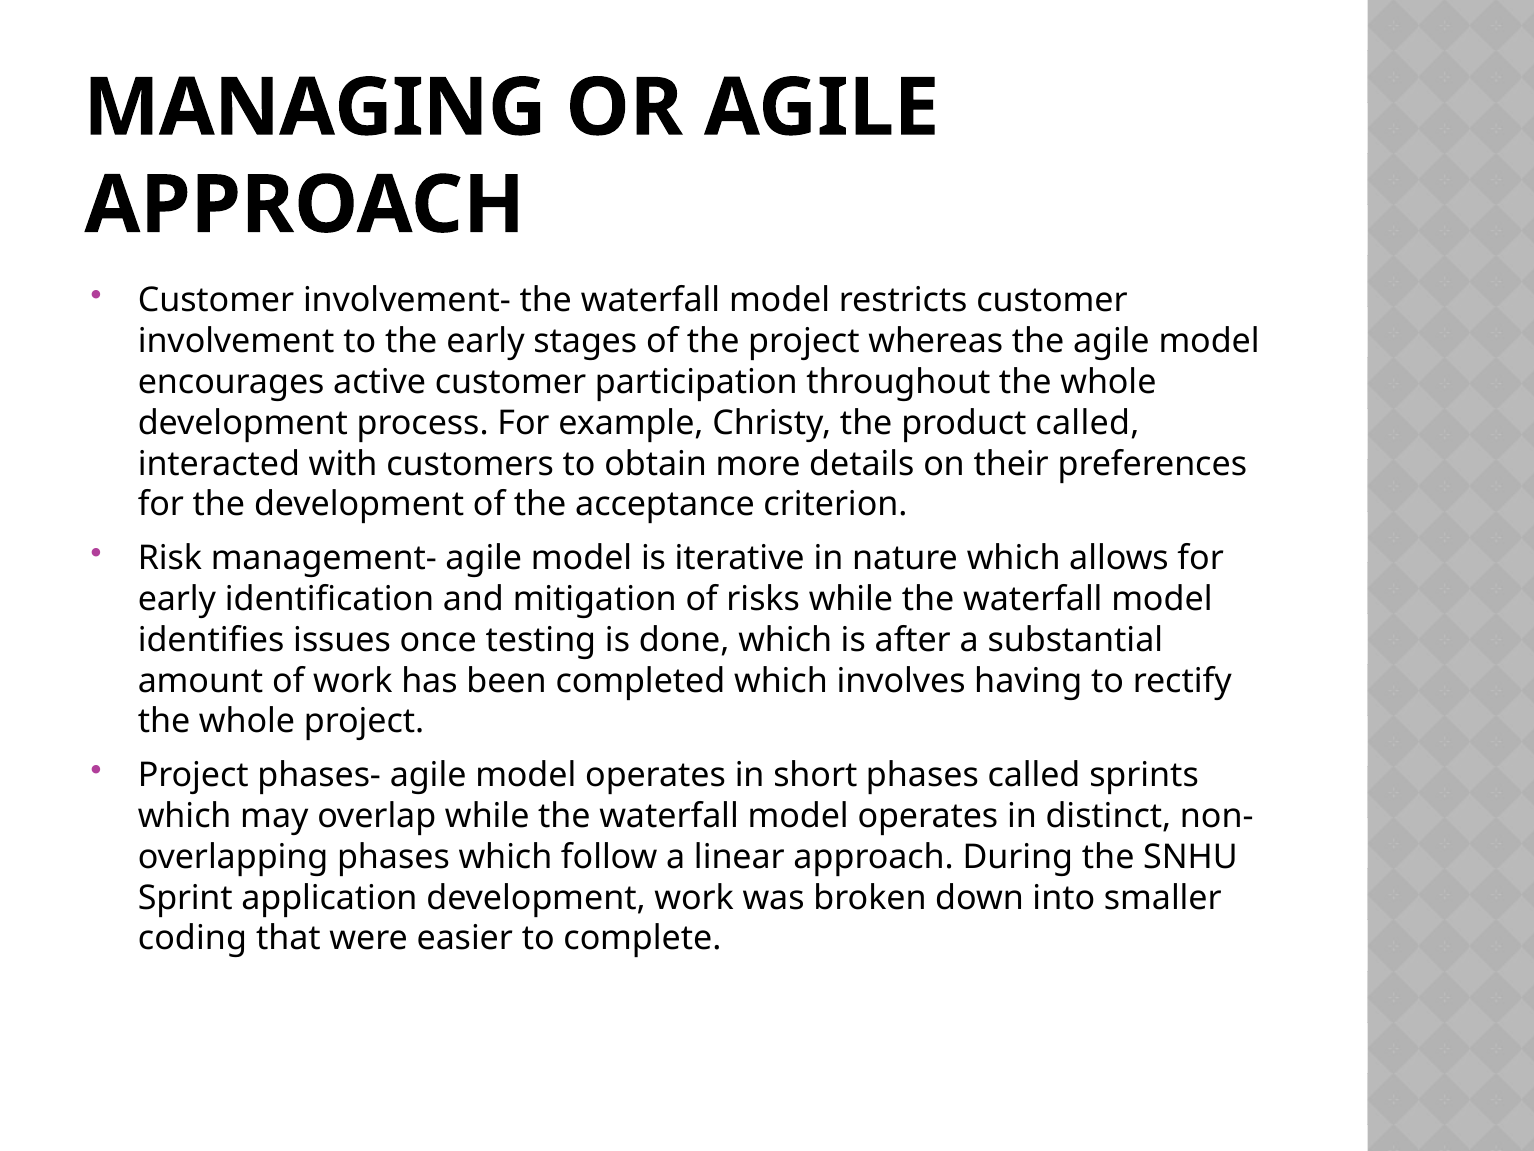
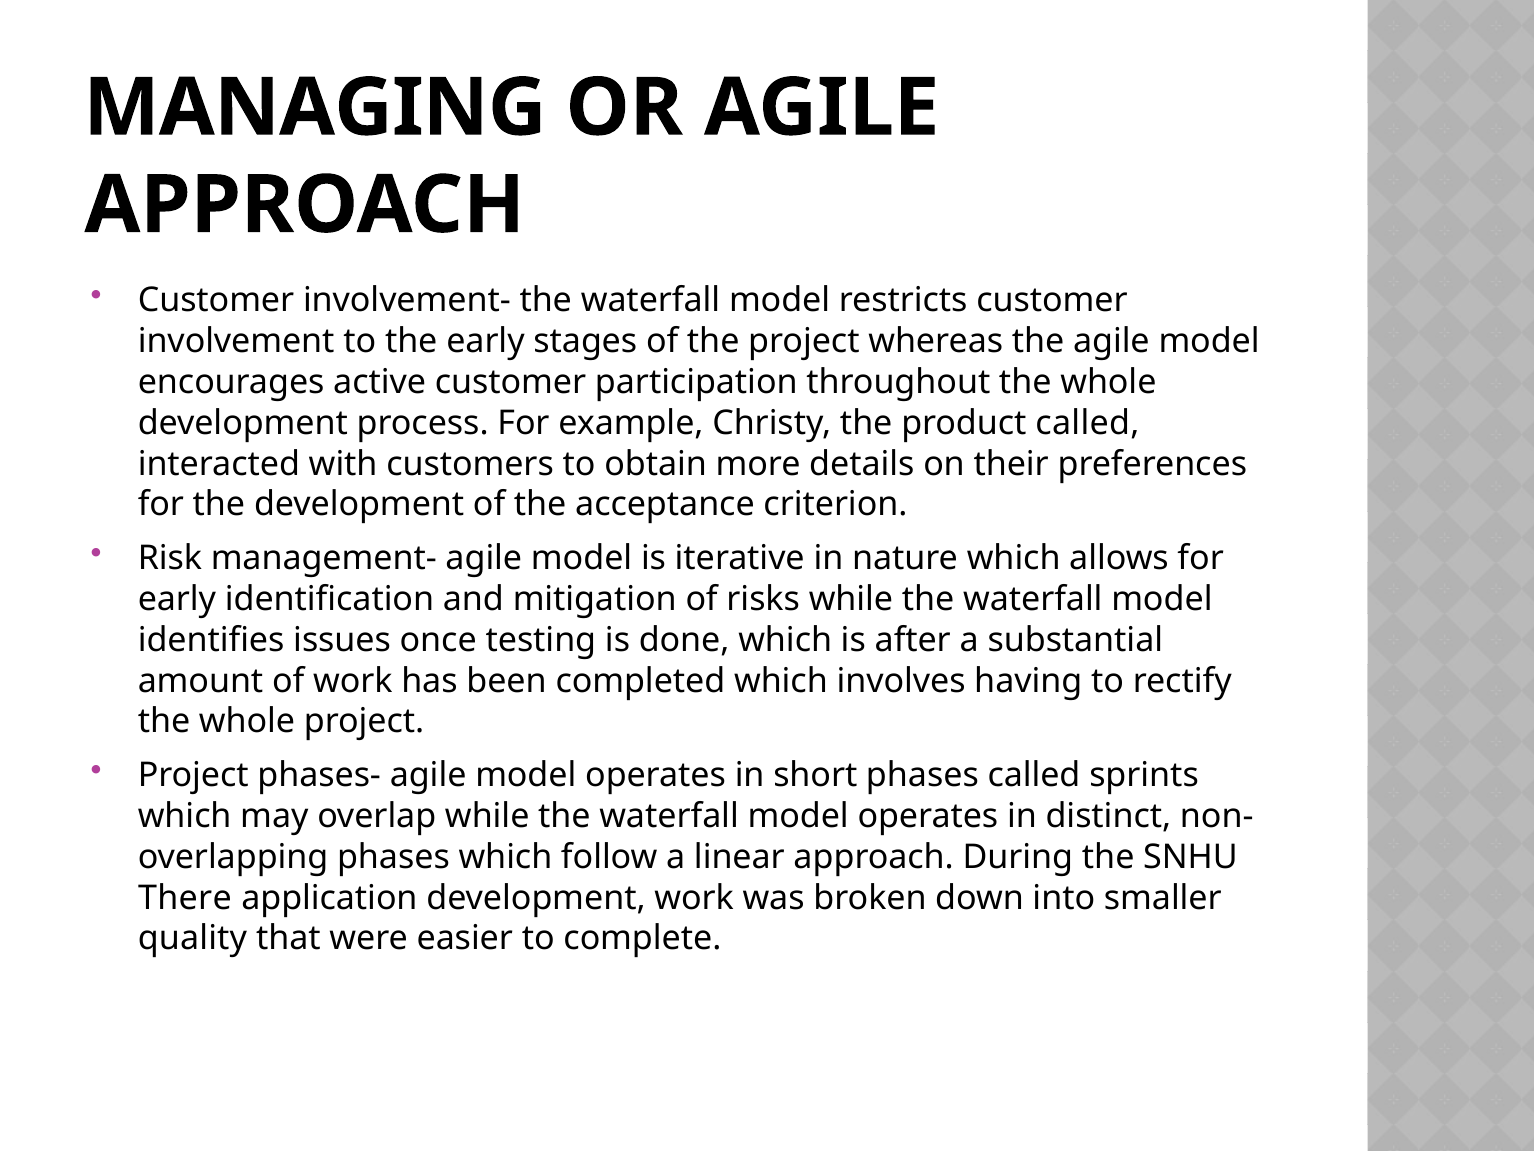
Sprint: Sprint -> There
coding: coding -> quality
